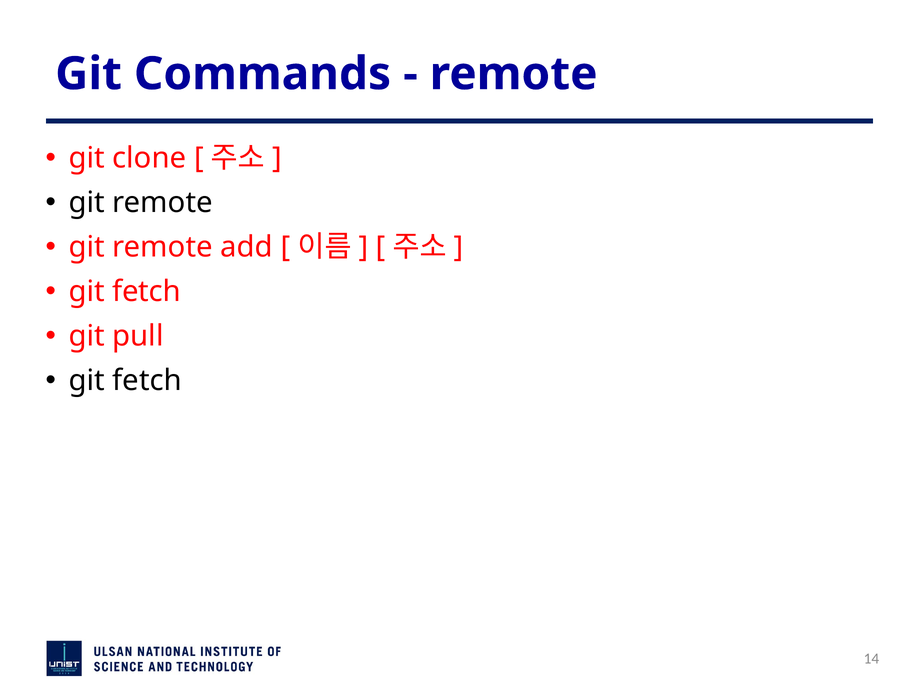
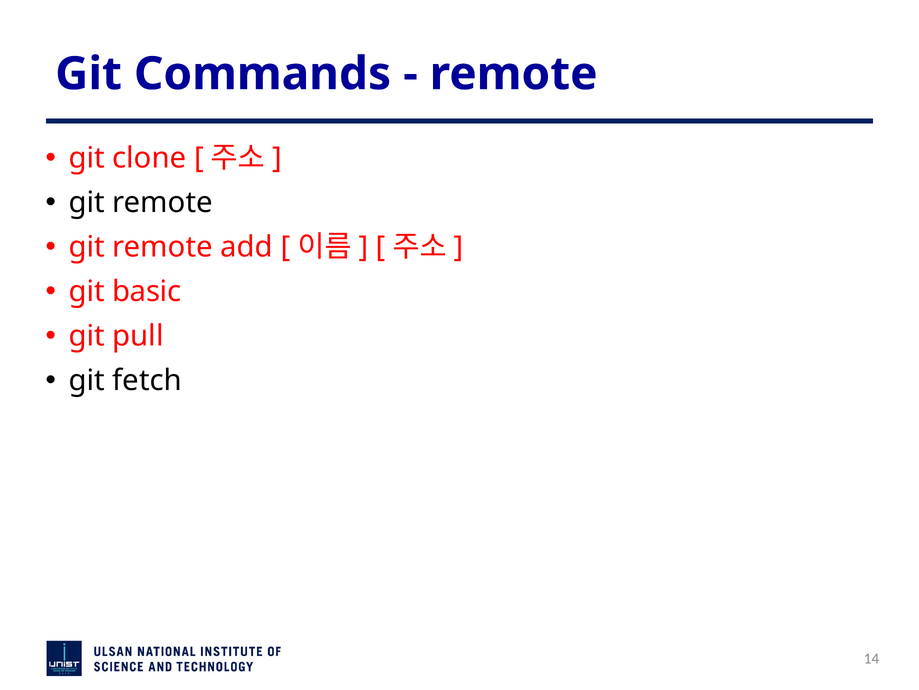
fetch at (147, 291): fetch -> basic
